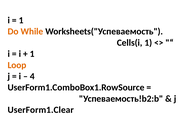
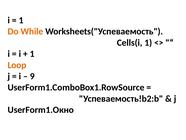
4: 4 -> 9
UserForm1.Clear: UserForm1.Clear -> UserForm1.Окно
